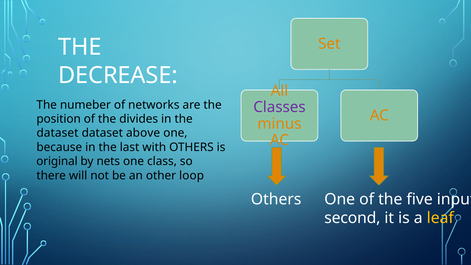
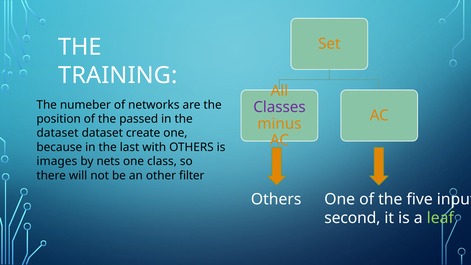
DECREASE: DECREASE -> TRAINING
divides: divides -> passed
above: above -> create
original: original -> images
loop: loop -> filter
leaf colour: yellow -> light green
